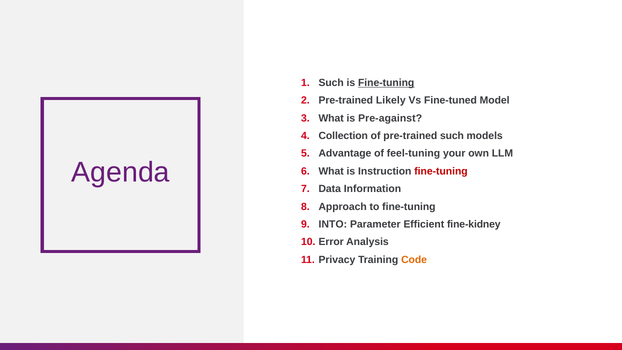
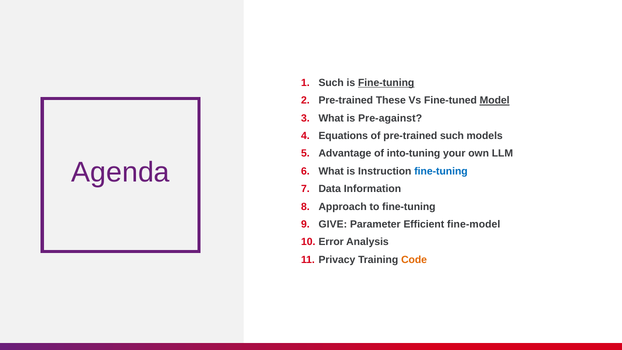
Likely: Likely -> These
Model underline: none -> present
Collection: Collection -> Equations
feel-tuning: feel-tuning -> into-tuning
fine-tuning at (441, 171) colour: red -> blue
INTO: INTO -> GIVE
fine-kidney: fine-kidney -> fine-model
